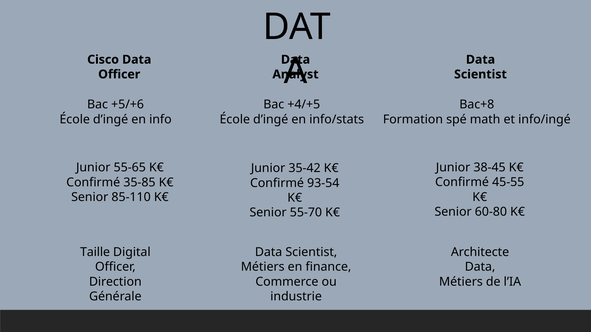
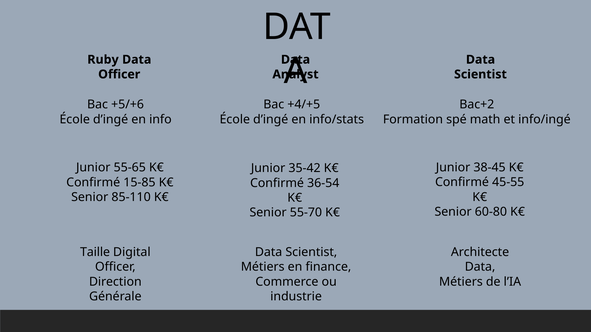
Cisco: Cisco -> Ruby
Bac+8: Bac+8 -> Bac+2
35-85: 35-85 -> 15-85
93-54: 93-54 -> 36-54
